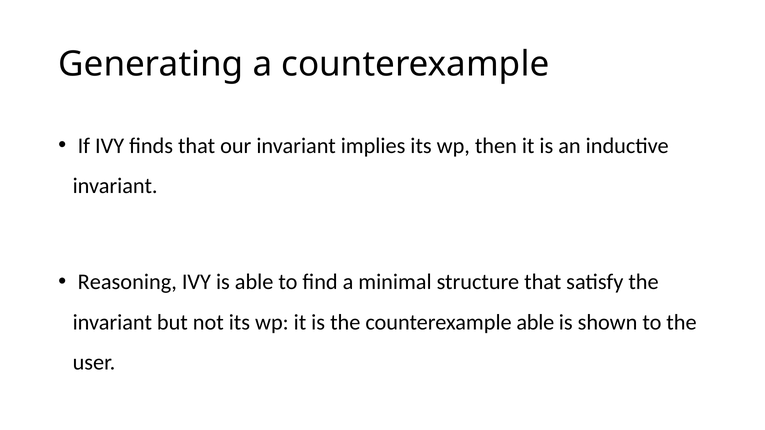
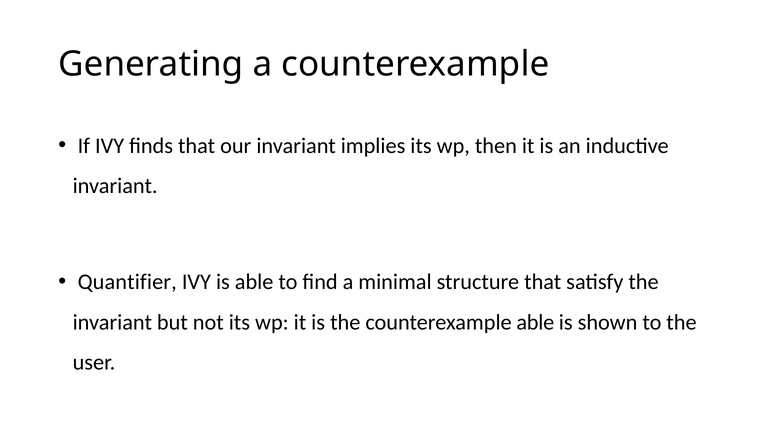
Reasoning: Reasoning -> Quantifier
